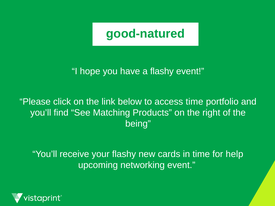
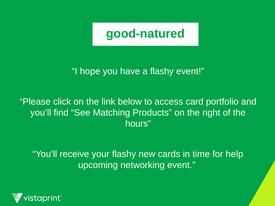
access time: time -> card
being: being -> hours
